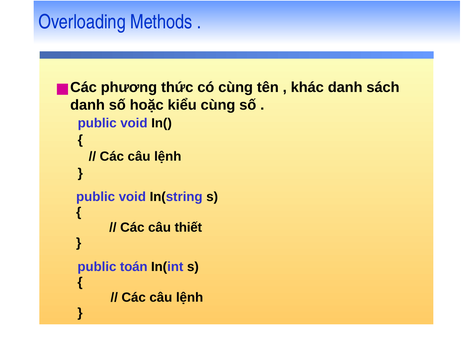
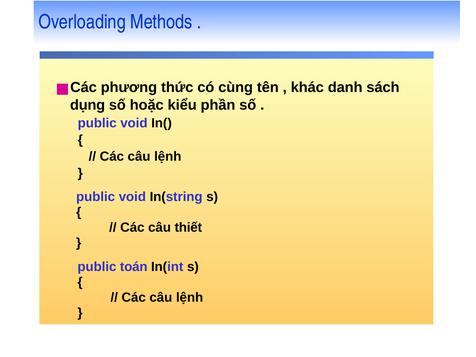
danh at (88, 105): danh -> dụng
kiểu cùng: cùng -> phần
